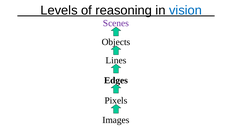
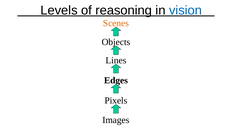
Scenes colour: purple -> orange
